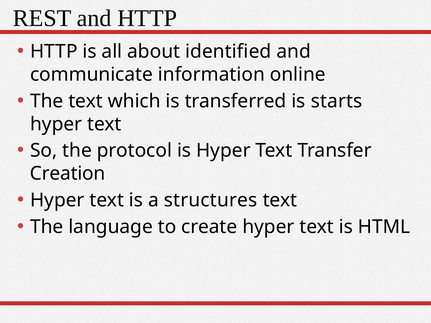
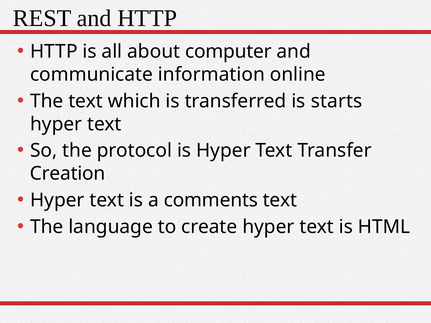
identified: identified -> computer
structures: structures -> comments
